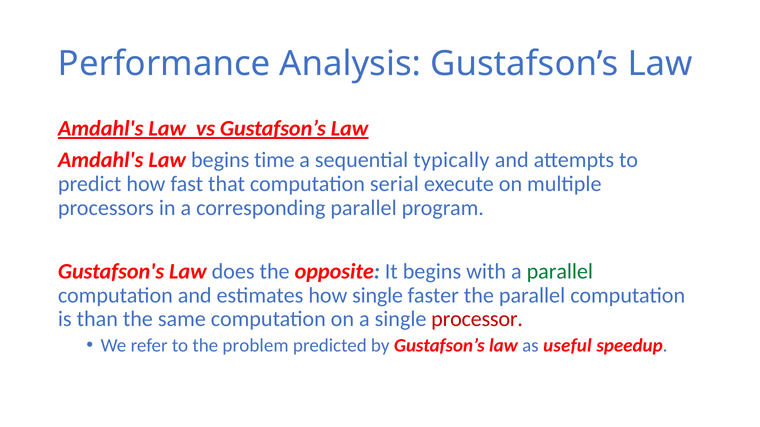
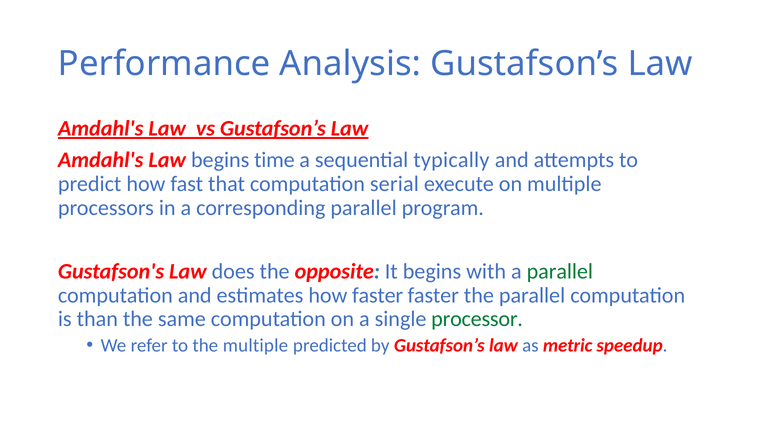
how single: single -> faster
processor colour: red -> green
the problem: problem -> multiple
useful: useful -> metric
